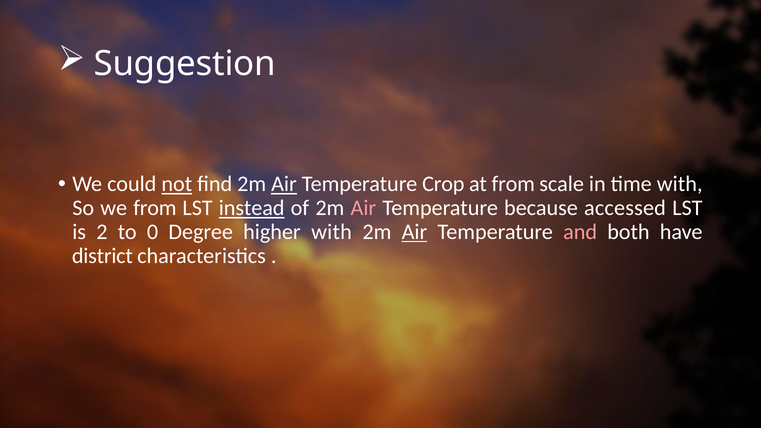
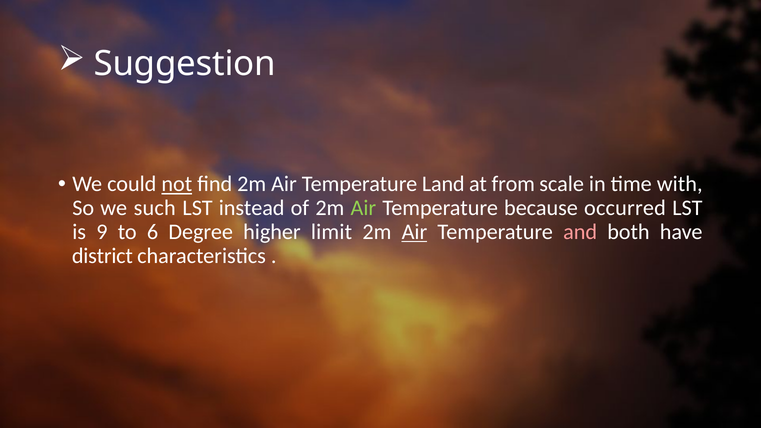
Air at (284, 184) underline: present -> none
Crop: Crop -> Land
we from: from -> such
instead underline: present -> none
Air at (363, 208) colour: pink -> light green
accessed: accessed -> occurred
2: 2 -> 9
0: 0 -> 6
higher with: with -> limit
